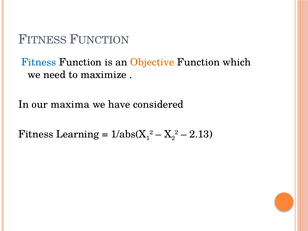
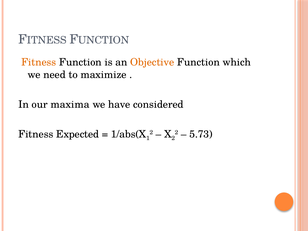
Fitness at (39, 62) colour: blue -> orange
2.13: 2.13 -> 5.73
Learning: Learning -> Expected
